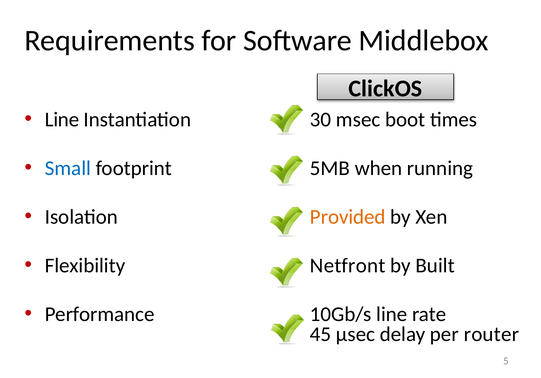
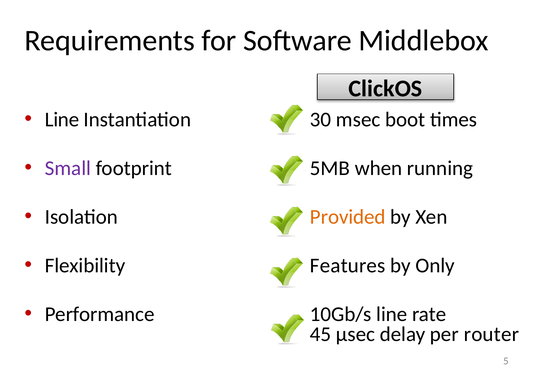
Small colour: blue -> purple
Netfront: Netfront -> Features
Built: Built -> Only
